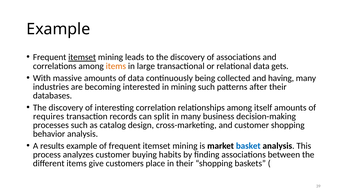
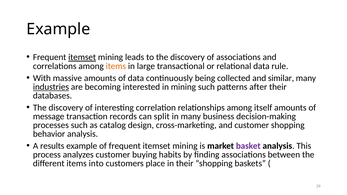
gets: gets -> rule
having: having -> similar
industries underline: none -> present
requires: requires -> message
basket colour: blue -> purple
give: give -> into
